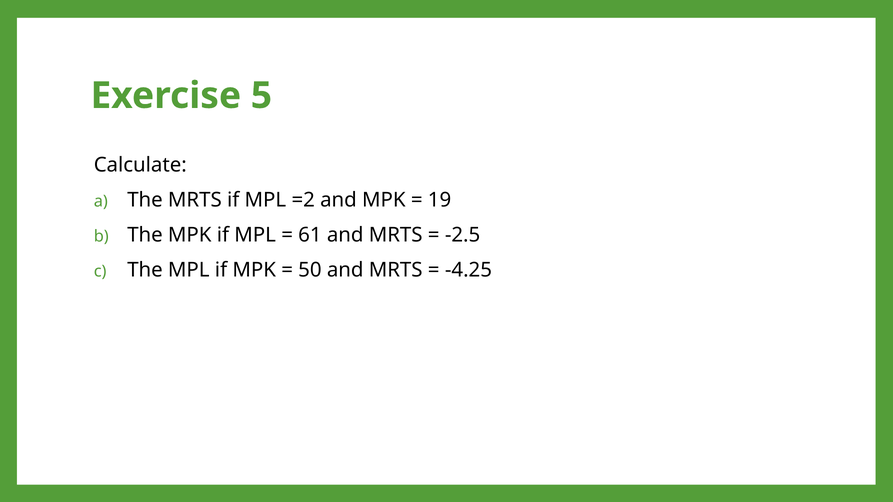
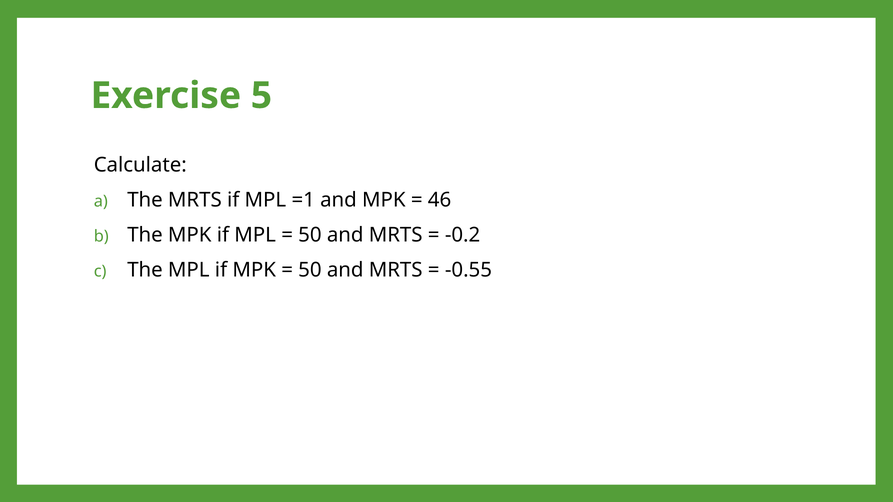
=2: =2 -> =1
19: 19 -> 46
61 at (310, 235): 61 -> 50
-2.5: -2.5 -> -0.2
-4.25: -4.25 -> -0.55
